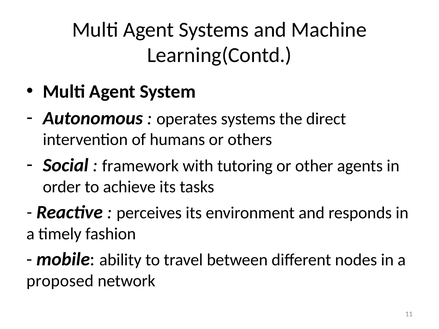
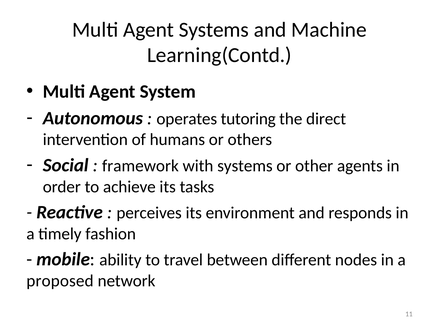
operates systems: systems -> tutoring
with tutoring: tutoring -> systems
